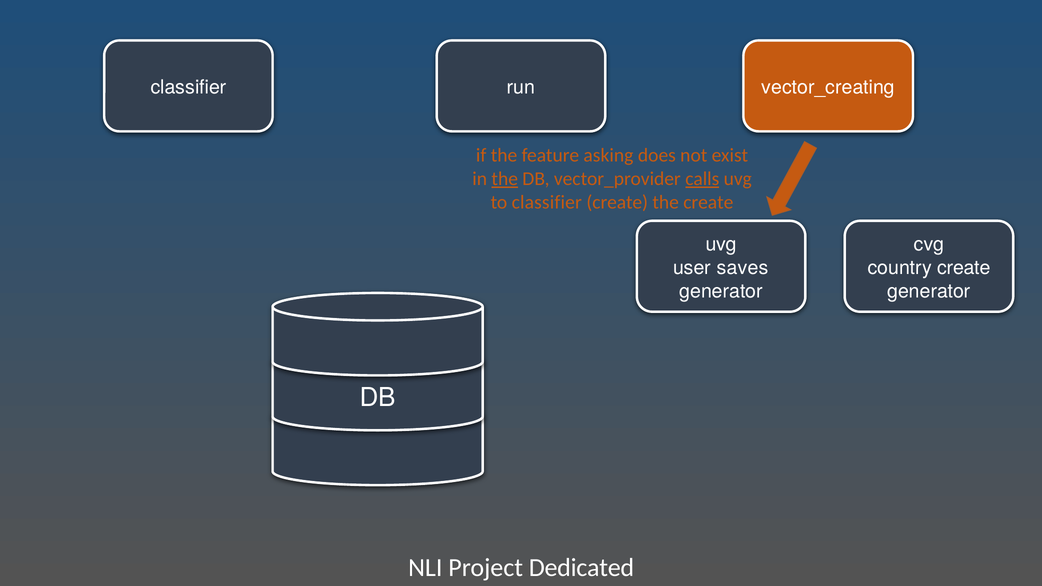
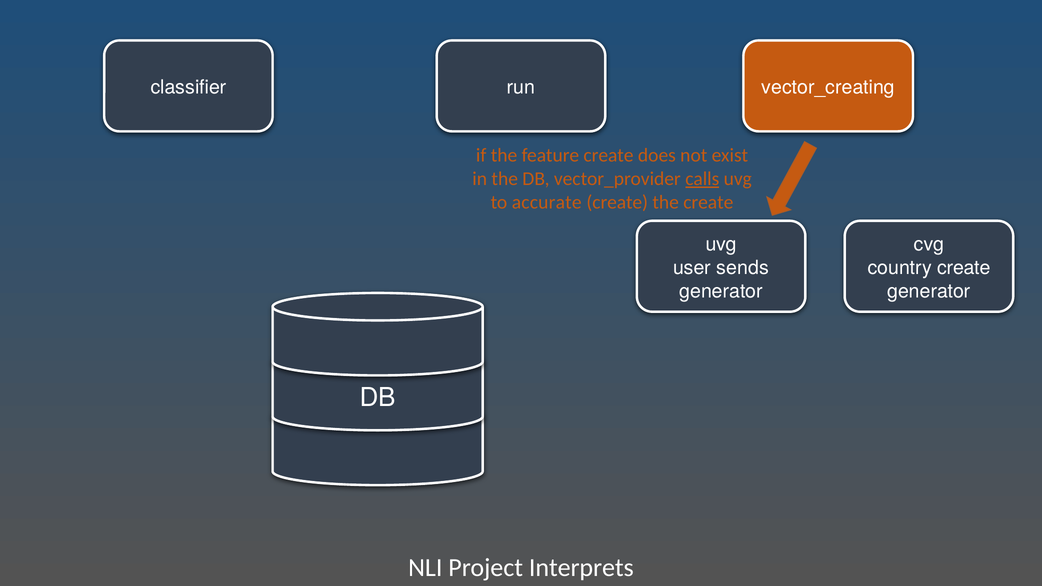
feature asking: asking -> create
the at (505, 179) underline: present -> none
to classifier: classifier -> accurate
saves: saves -> sends
Dedicated: Dedicated -> Interprets
